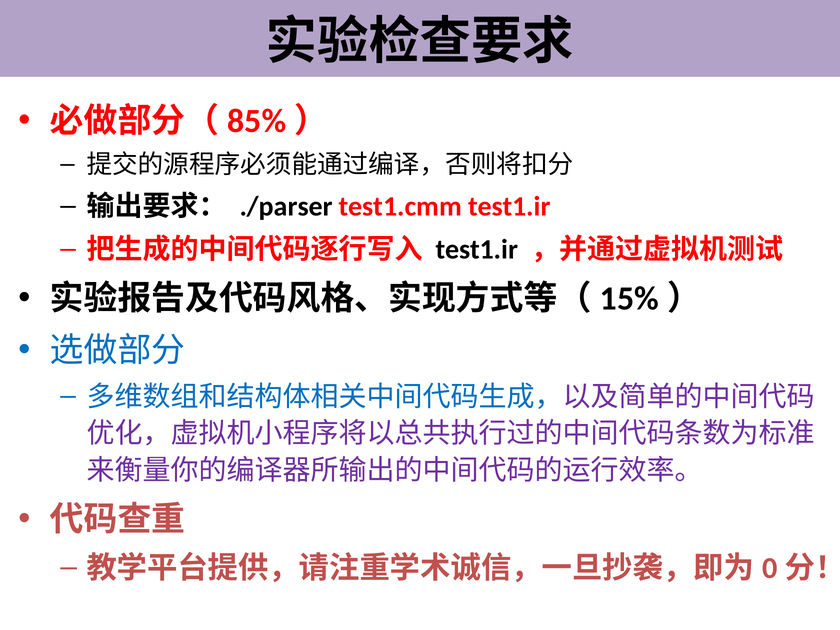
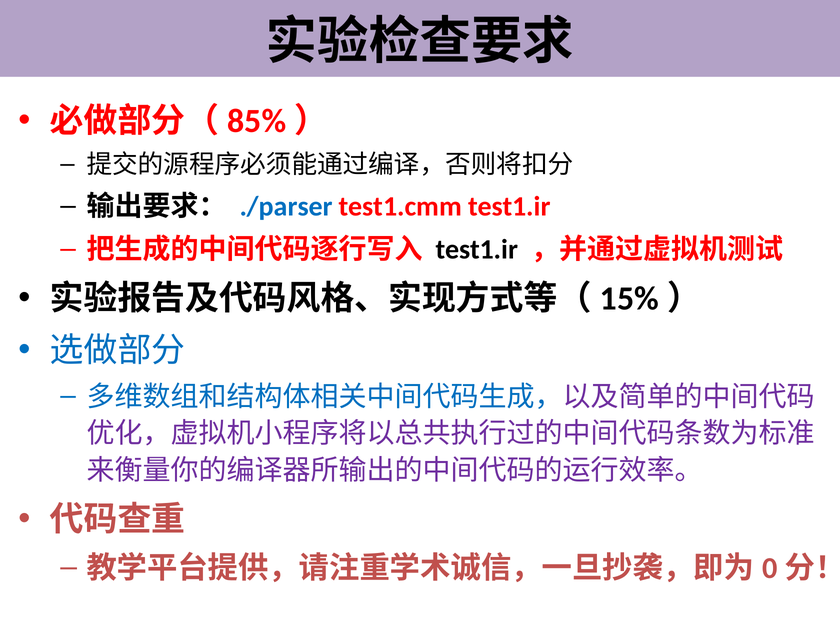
./parser colour: black -> blue
